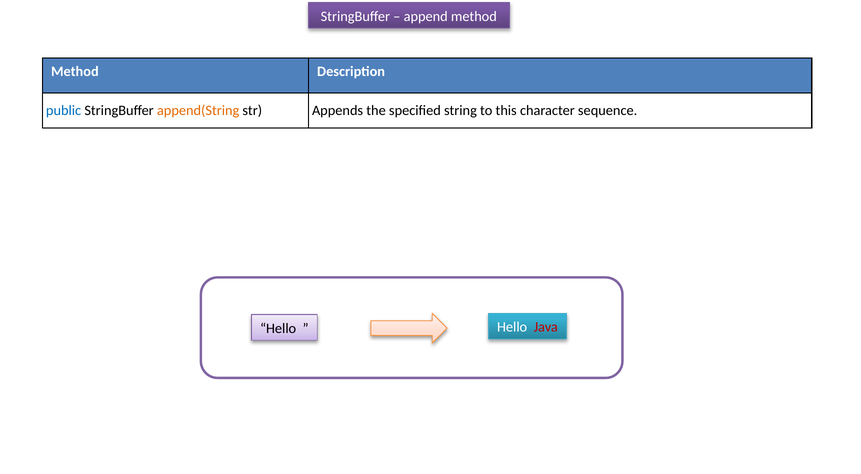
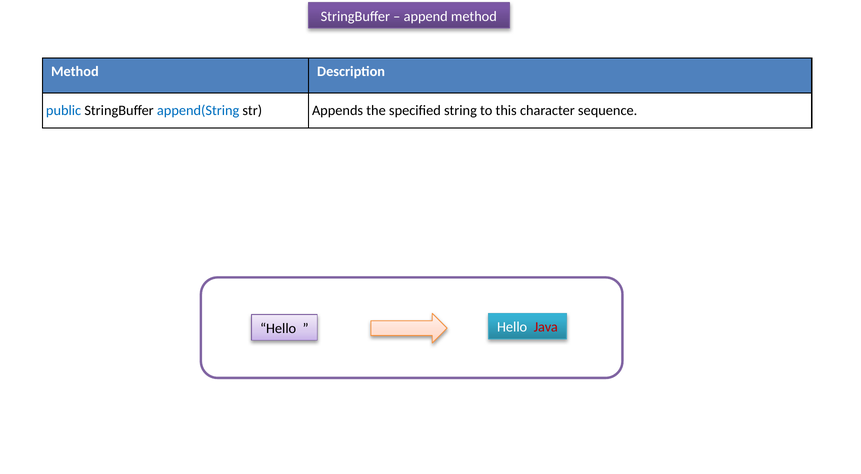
append(String colour: orange -> blue
